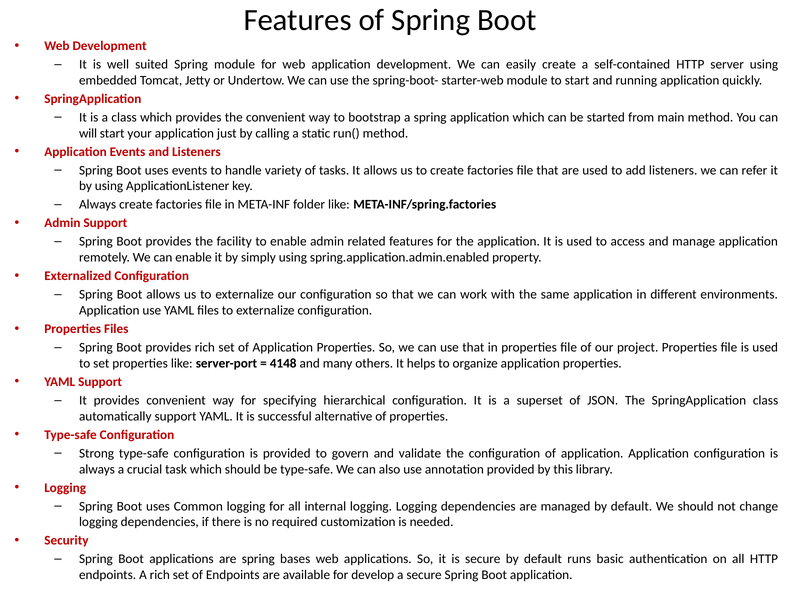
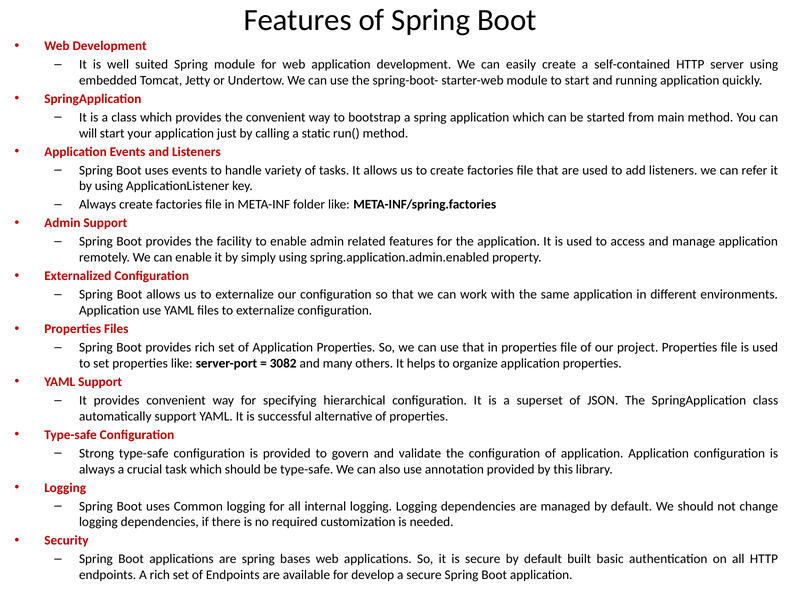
4148: 4148 -> 3082
runs: runs -> built
